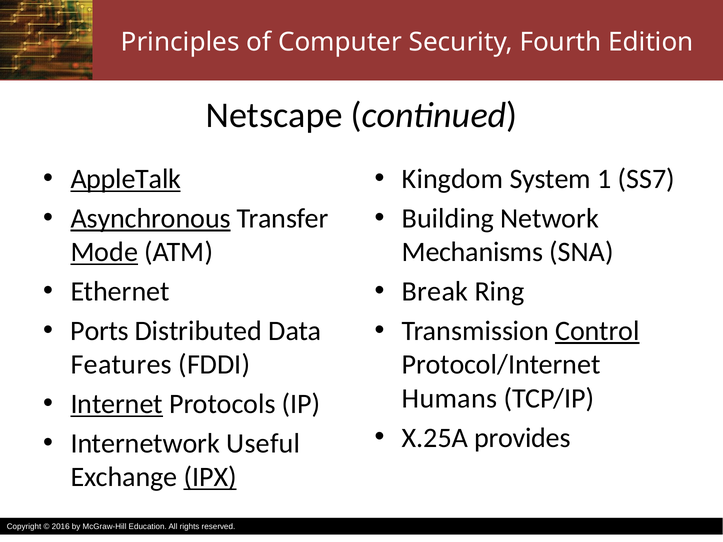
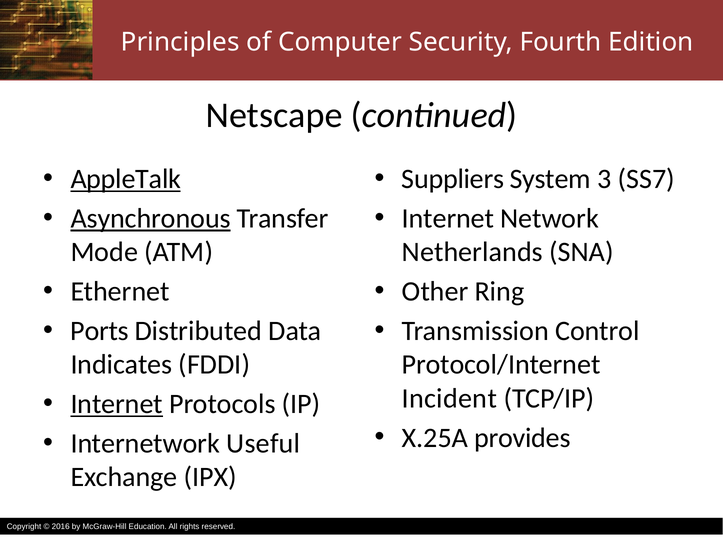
Kingdom: Kingdom -> Suppliers
1: 1 -> 3
Building at (448, 218): Building -> Internet
Mode underline: present -> none
Mechanisms: Mechanisms -> Netherlands
Break: Break -> Other
Control underline: present -> none
Features: Features -> Indicates
Humans: Humans -> Incident
IPX underline: present -> none
